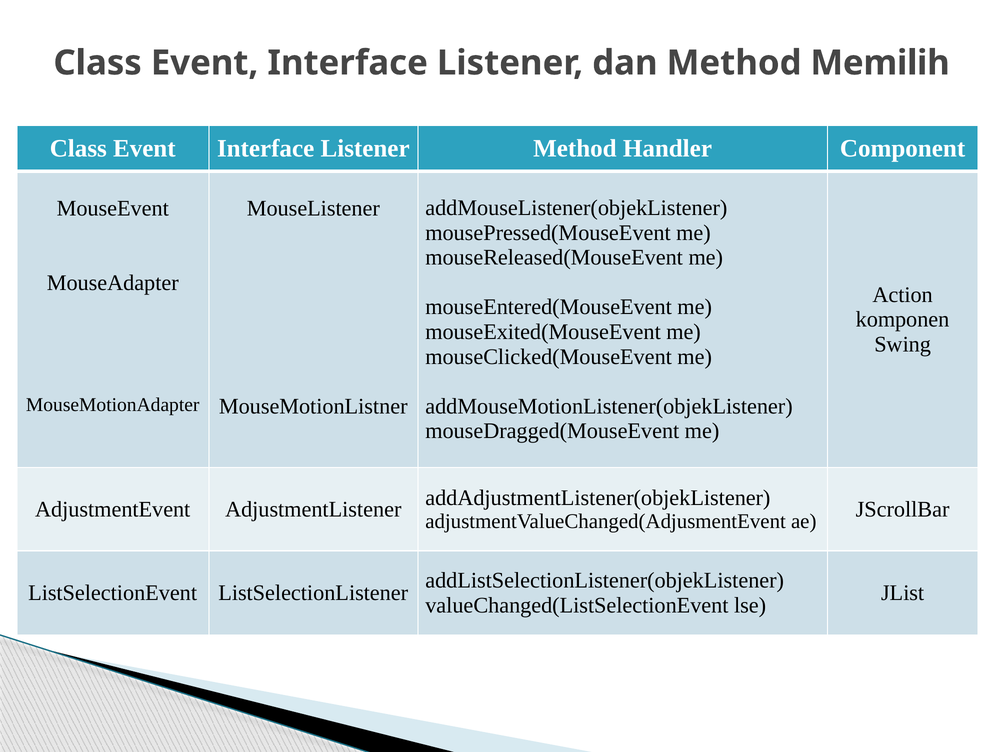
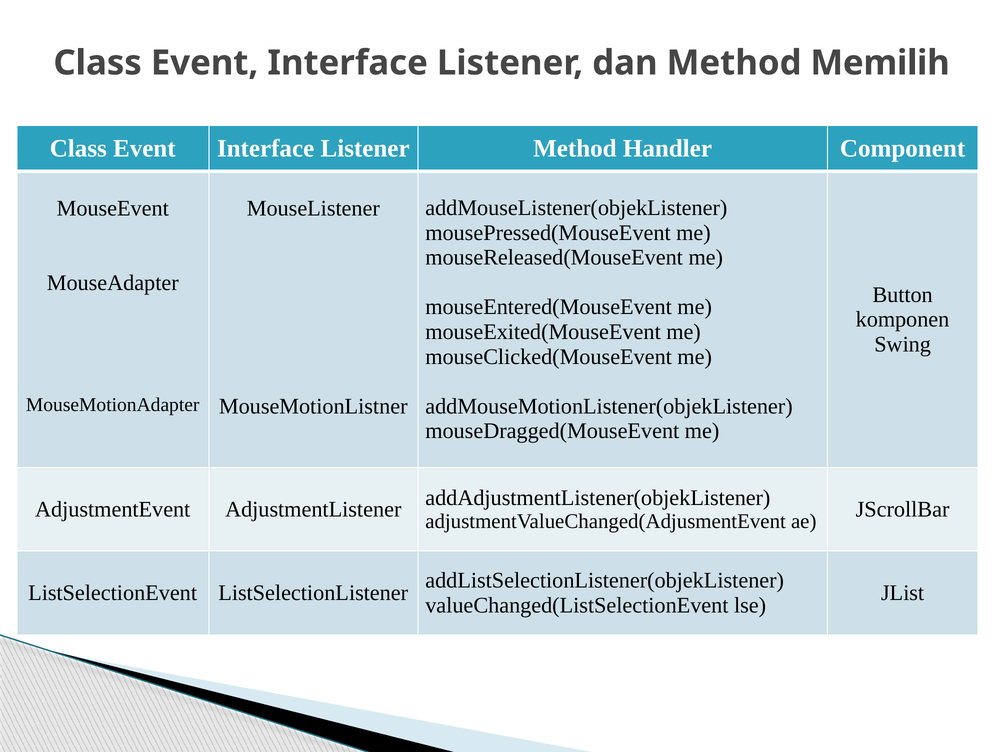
Action: Action -> Button
